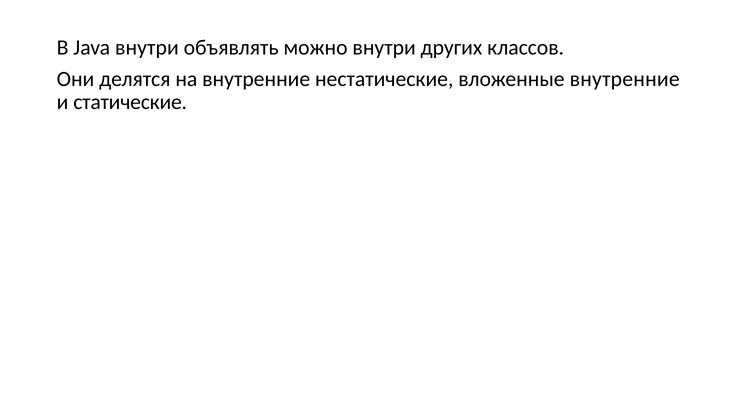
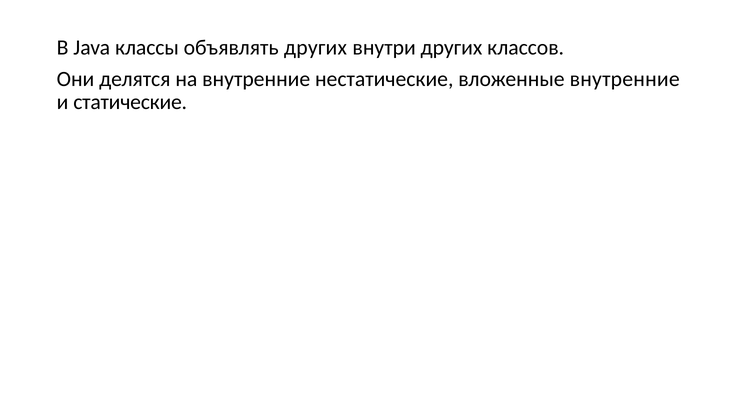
Java внутри: внутри -> классы
объявлять можно: можно -> других
